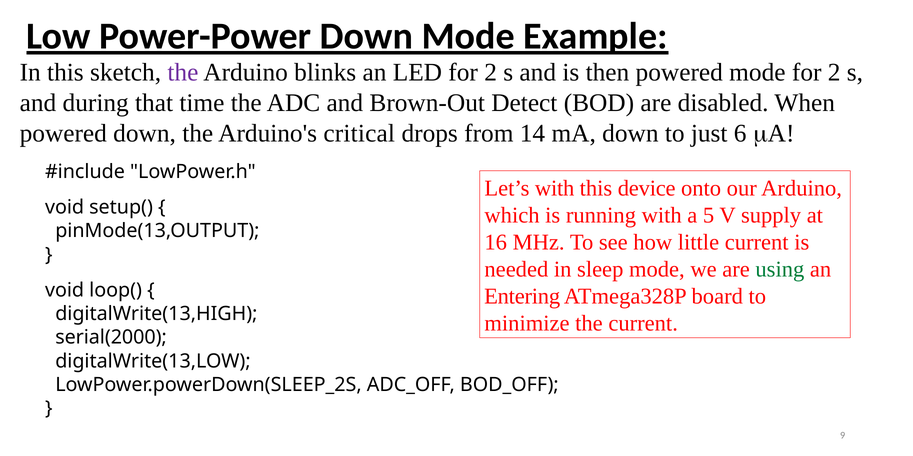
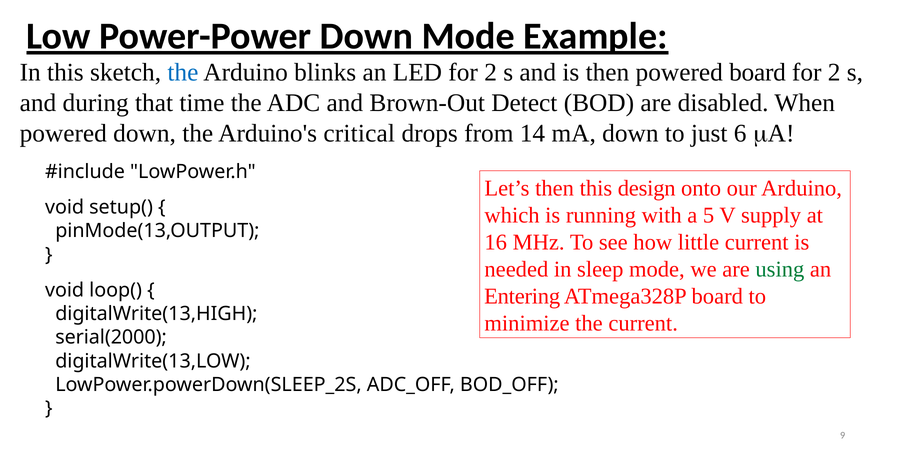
the at (183, 73) colour: purple -> blue
powered mode: mode -> board
Let’s with: with -> then
device: device -> design
